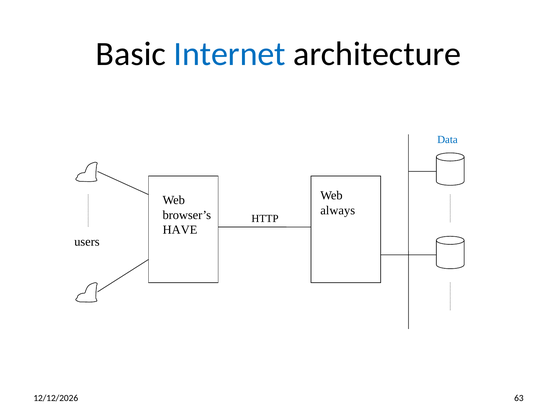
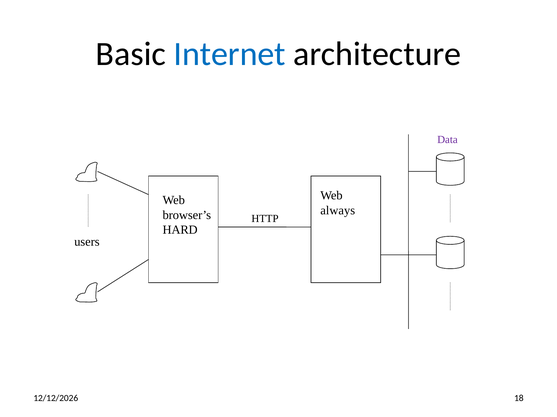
Data colour: blue -> purple
HAVE: HAVE -> HARD
63: 63 -> 18
